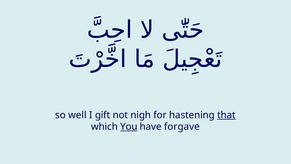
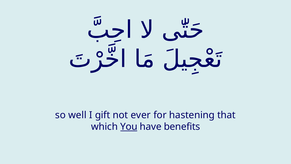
nigh: nigh -> ever
that underline: present -> none
forgave: forgave -> benefits
